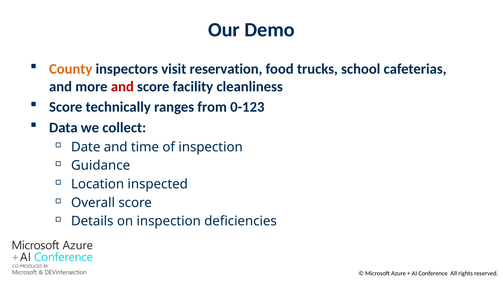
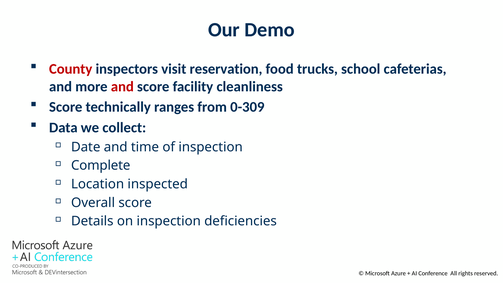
County colour: orange -> red
0-123: 0-123 -> 0-309
Guidance: Guidance -> Complete
